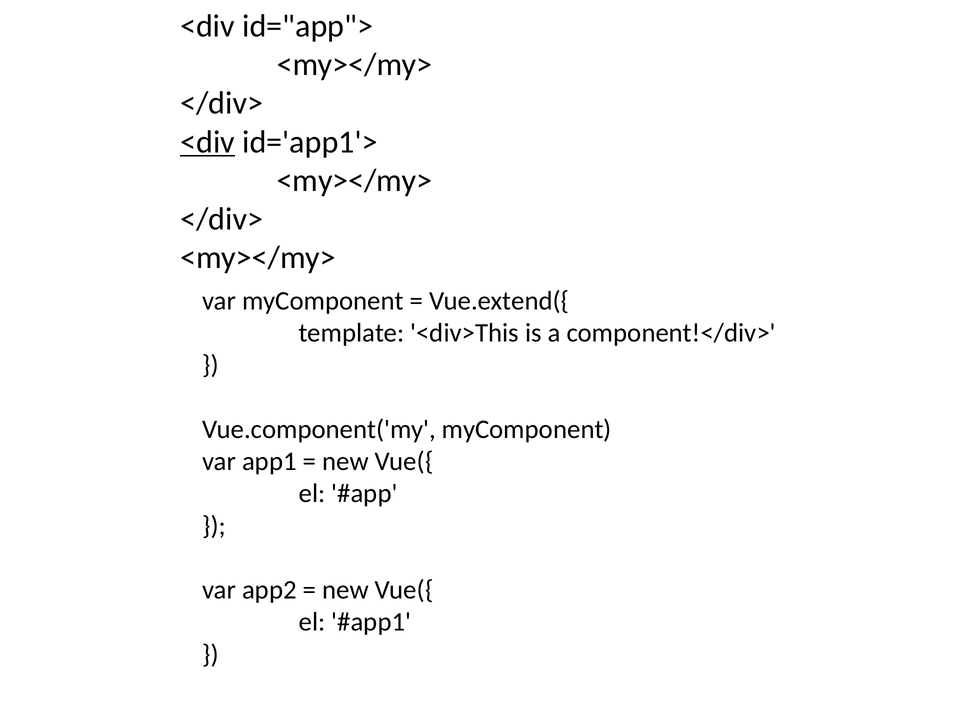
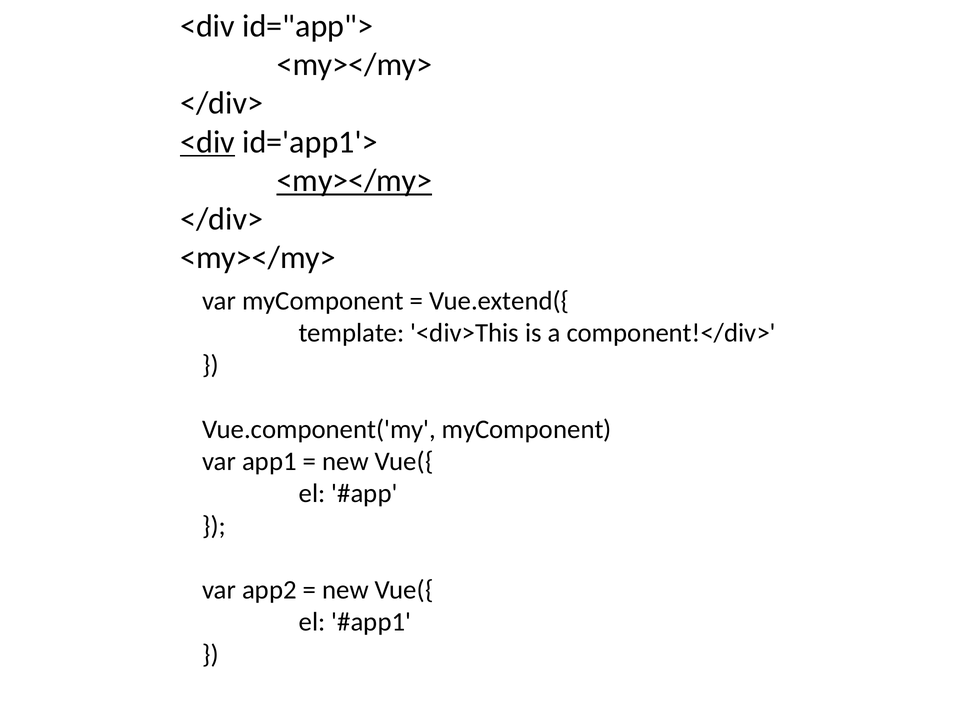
<my></my> at (354, 180) underline: none -> present
